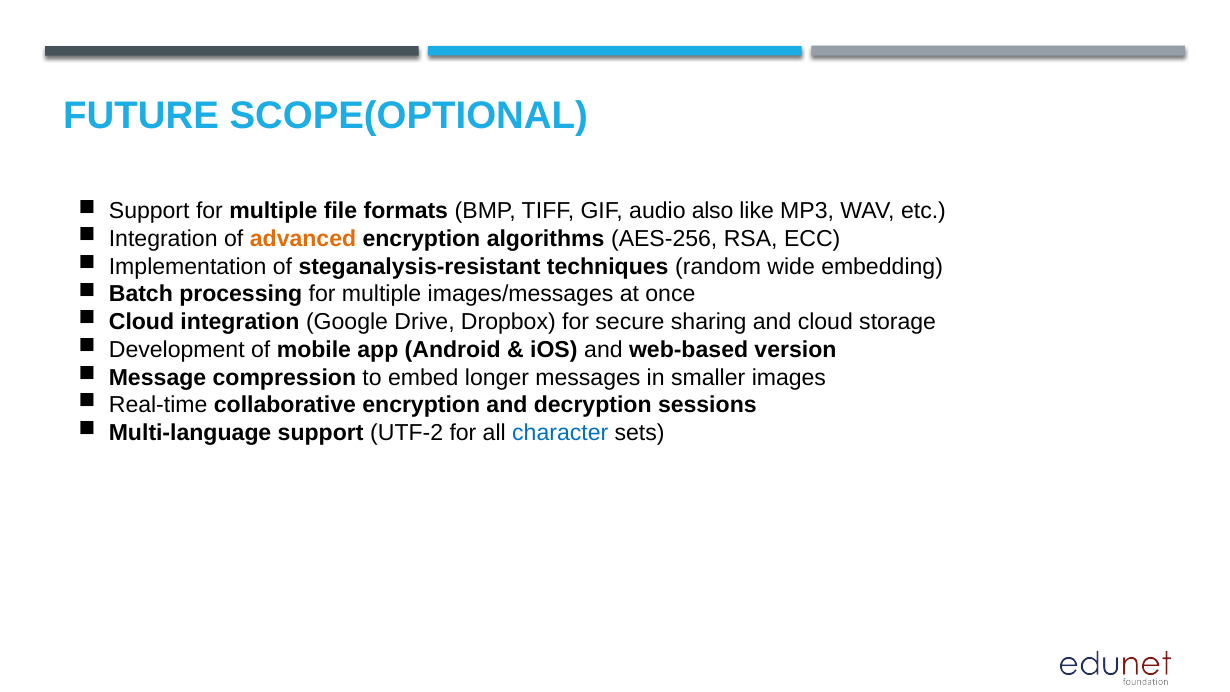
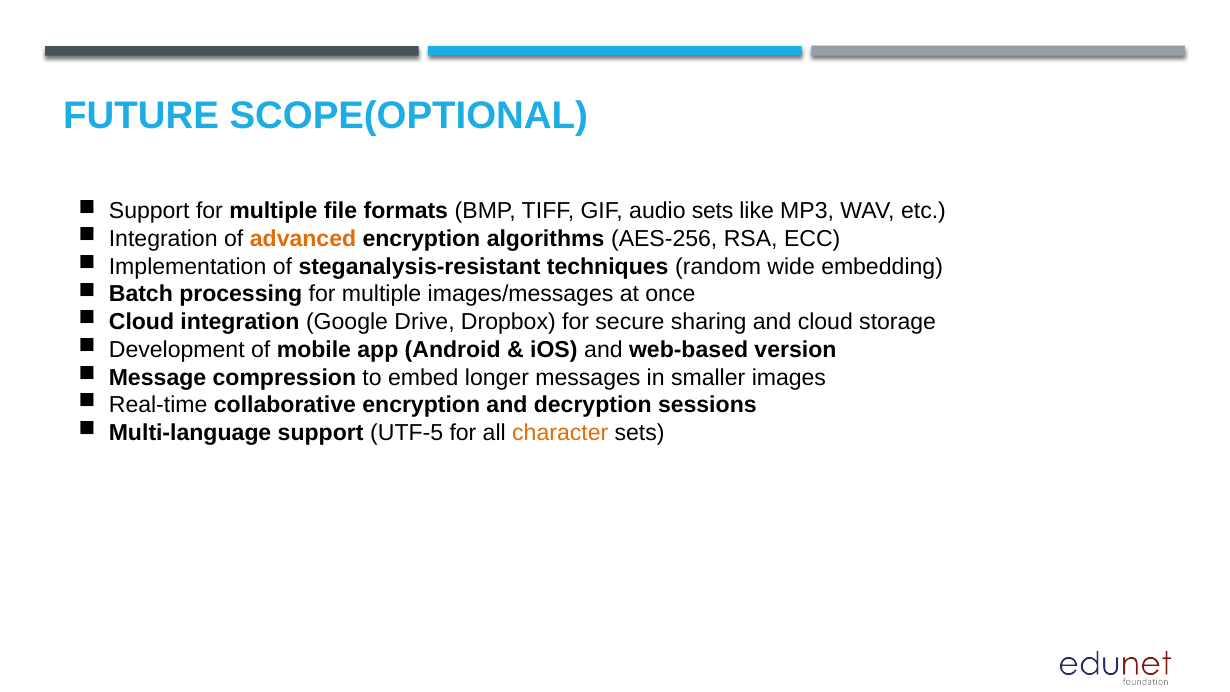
audio also: also -> sets
UTF-2: UTF-2 -> UTF-5
character colour: blue -> orange
